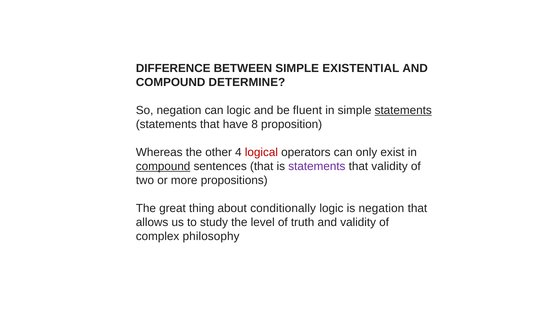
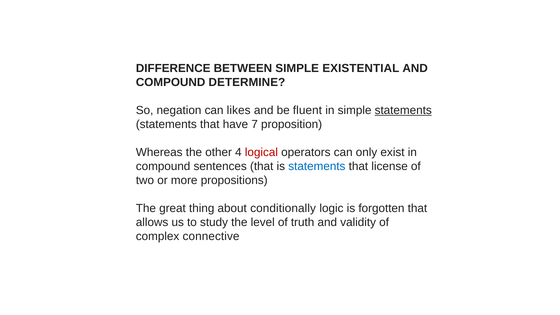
can logic: logic -> likes
8: 8 -> 7
compound at (163, 166) underline: present -> none
statements at (317, 166) colour: purple -> blue
that validity: validity -> license
is negation: negation -> forgotten
philosophy: philosophy -> connective
